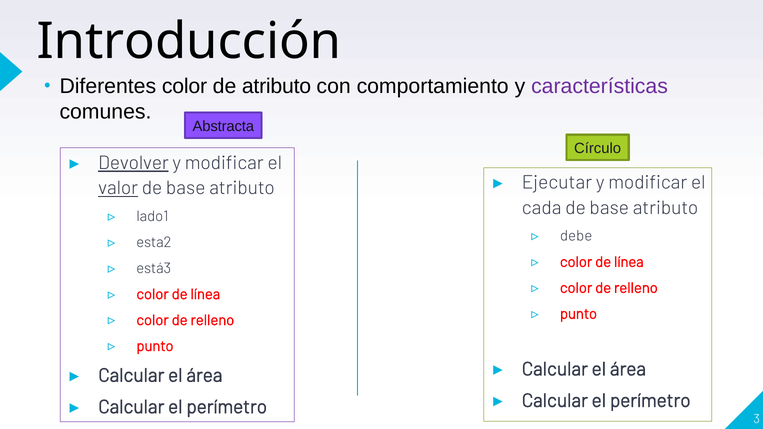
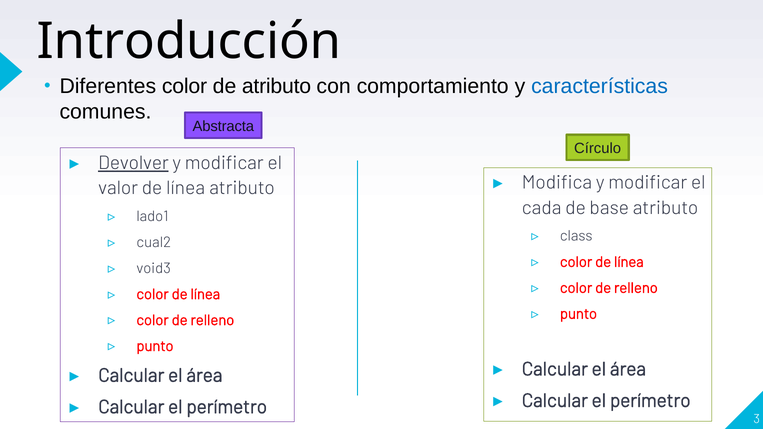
características colour: purple -> blue
Ejecutar: Ejecutar -> Modifica
valor underline: present -> none
base at (186, 188): base -> línea
debe: debe -> class
esta2: esta2 -> cual2
está3: está3 -> void3
